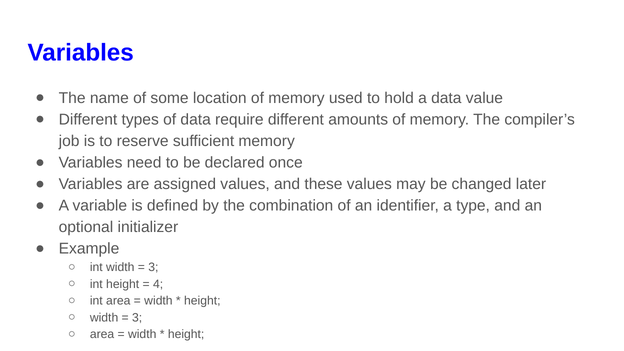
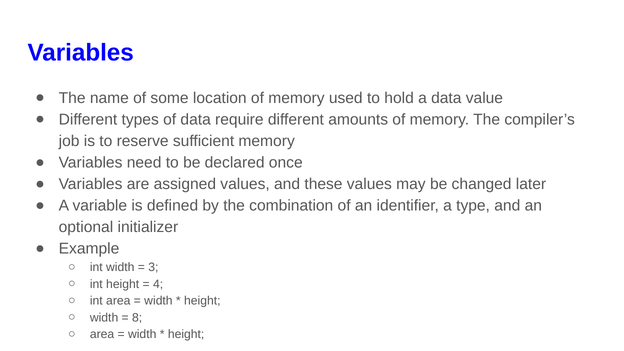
3 at (137, 318): 3 -> 8
